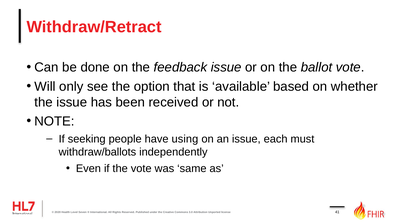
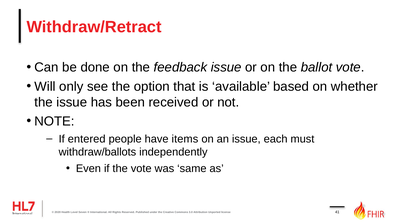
seeking: seeking -> entered
using: using -> items
